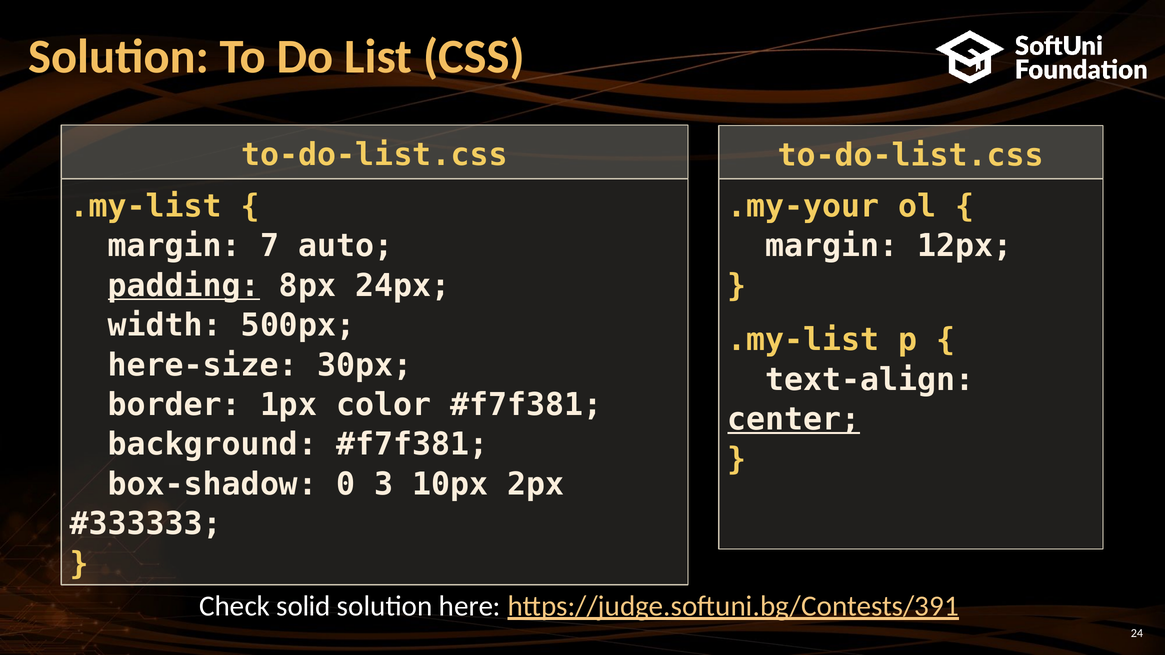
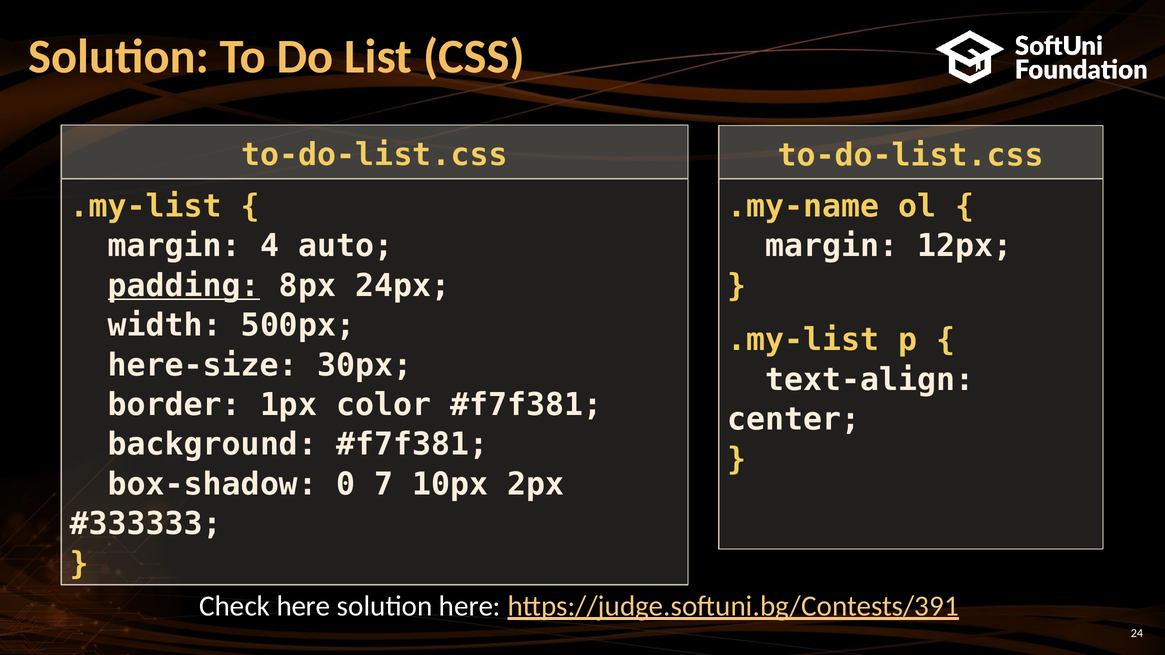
.my-your: .my-your -> .my-name
7: 7 -> 4
center underline: present -> none
3: 3 -> 7
Check solid: solid -> here
